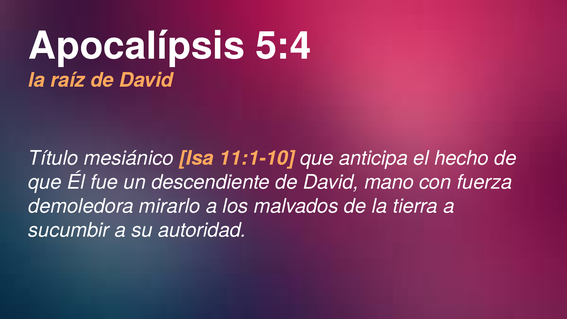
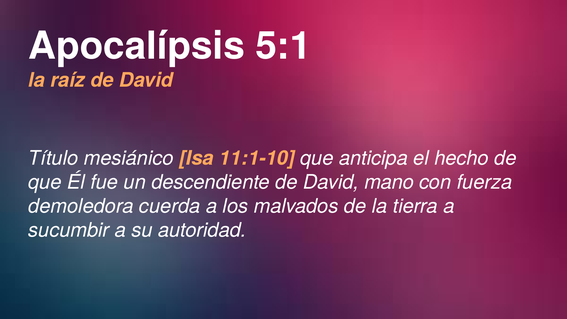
5:4: 5:4 -> 5:1
mirarlo: mirarlo -> cuerda
